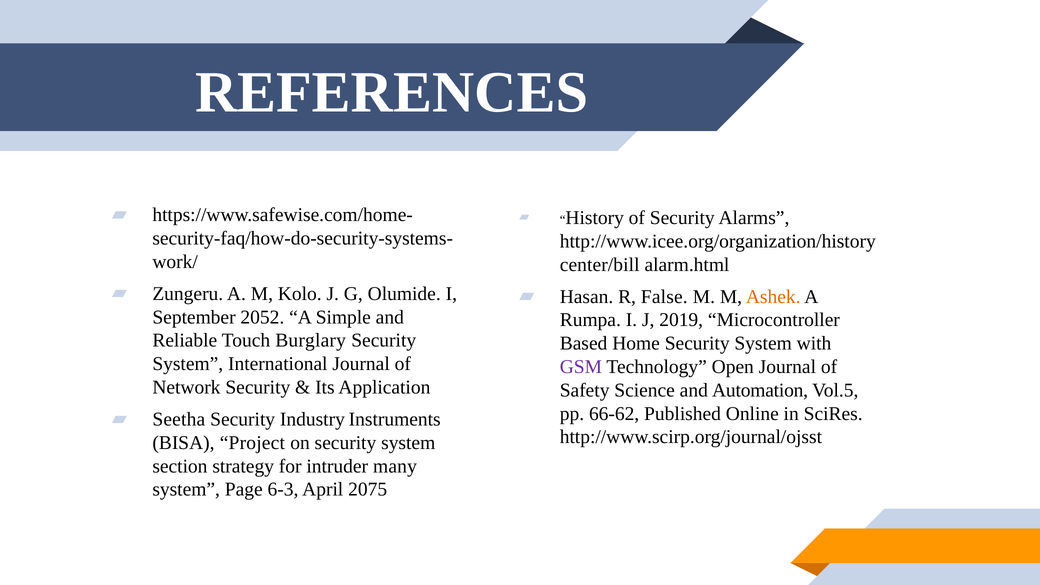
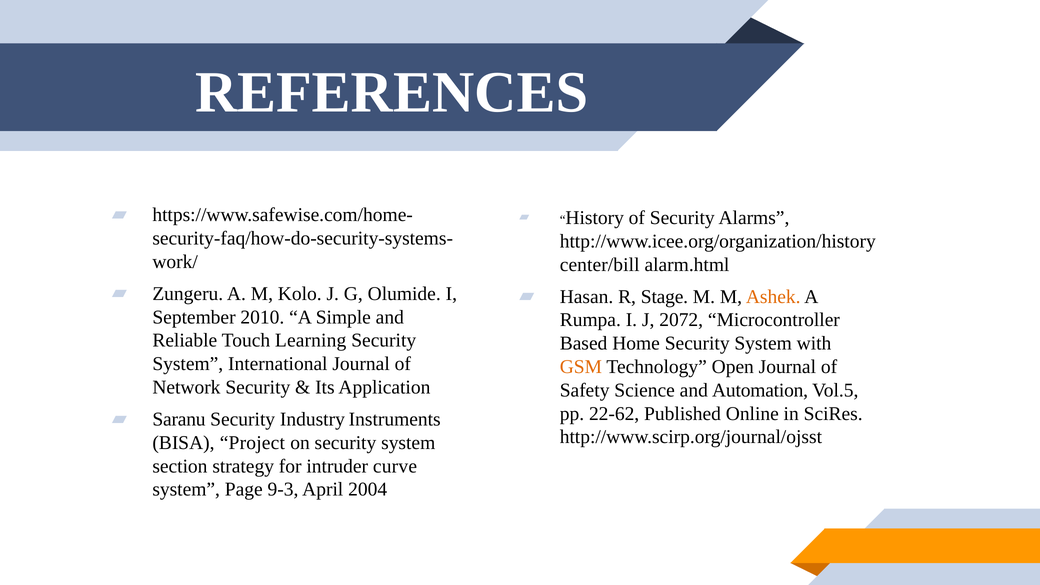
False: False -> Stage
2052: 2052 -> 2010
2019: 2019 -> 2072
Burglary: Burglary -> Learning
GSM colour: purple -> orange
66-62: 66-62 -> 22-62
Seetha: Seetha -> Saranu
many: many -> curve
6-3: 6-3 -> 9-3
2075: 2075 -> 2004
